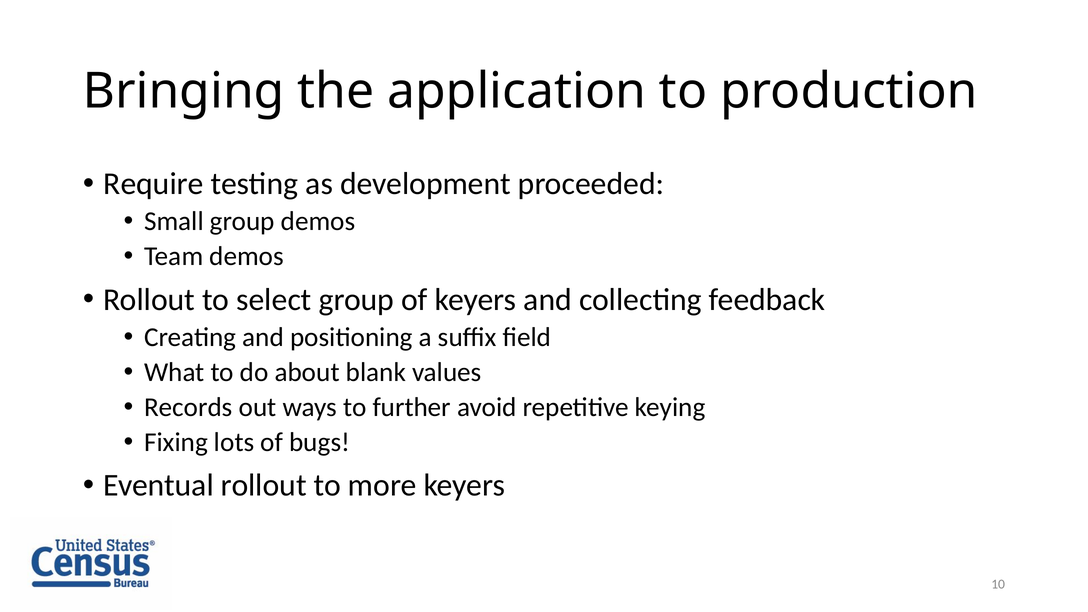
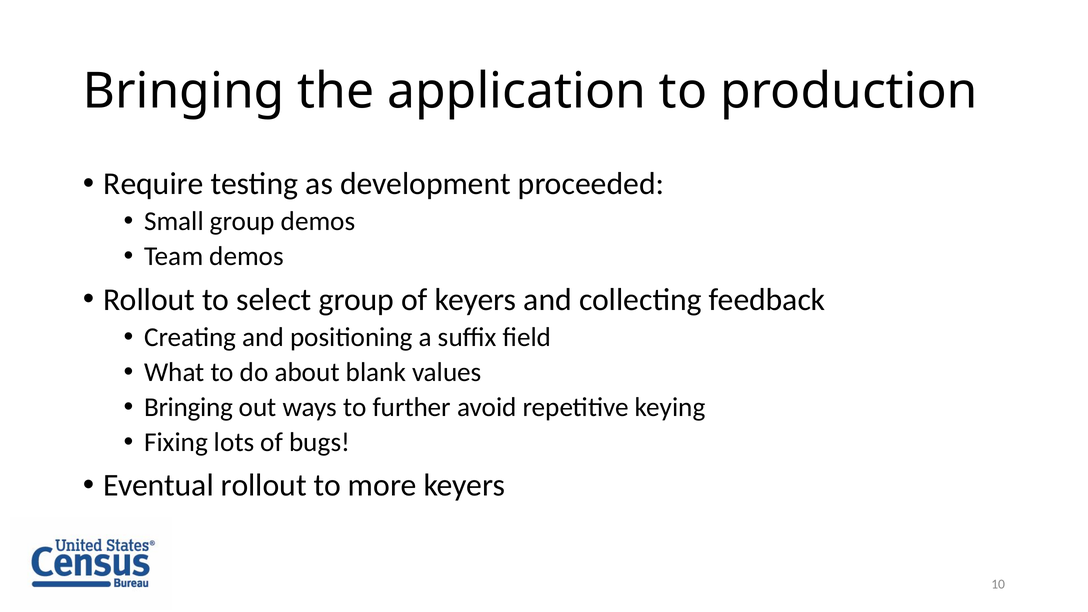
Records at (188, 407): Records -> Bringing
